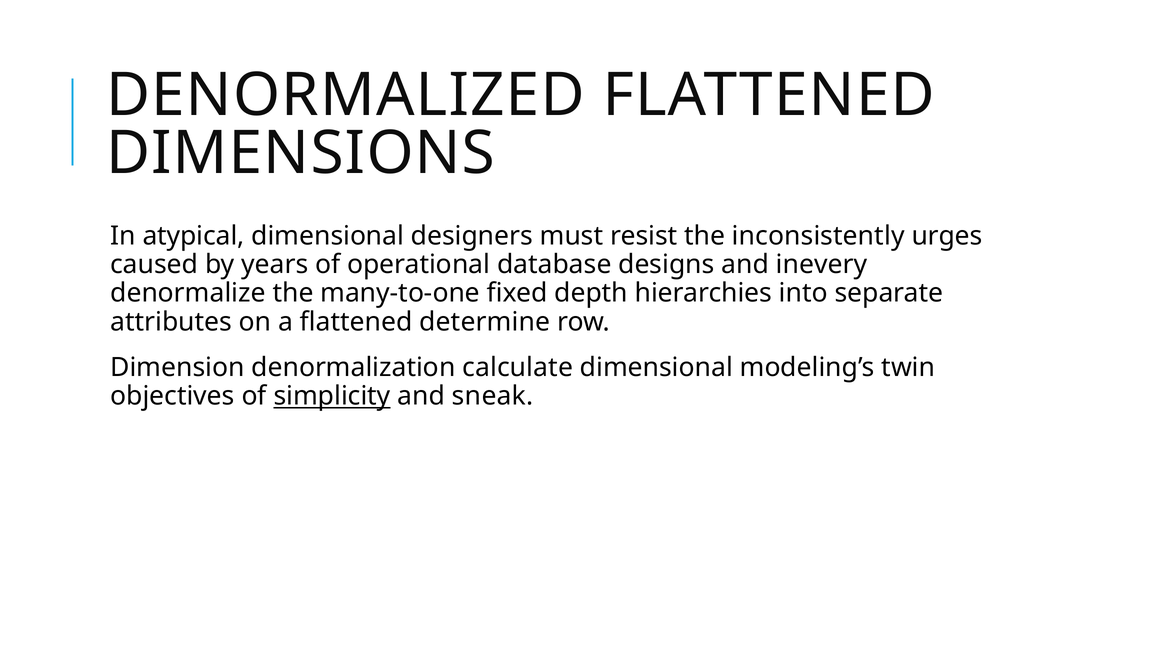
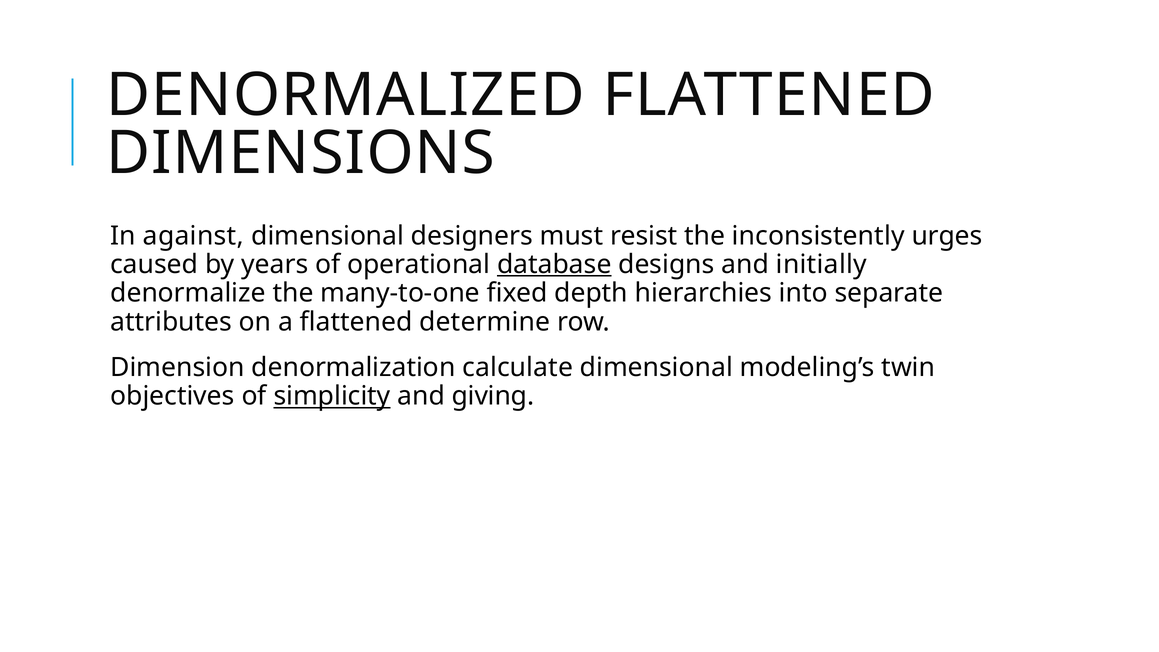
atypical: atypical -> against
database underline: none -> present
inevery: inevery -> initially
sneak: sneak -> giving
